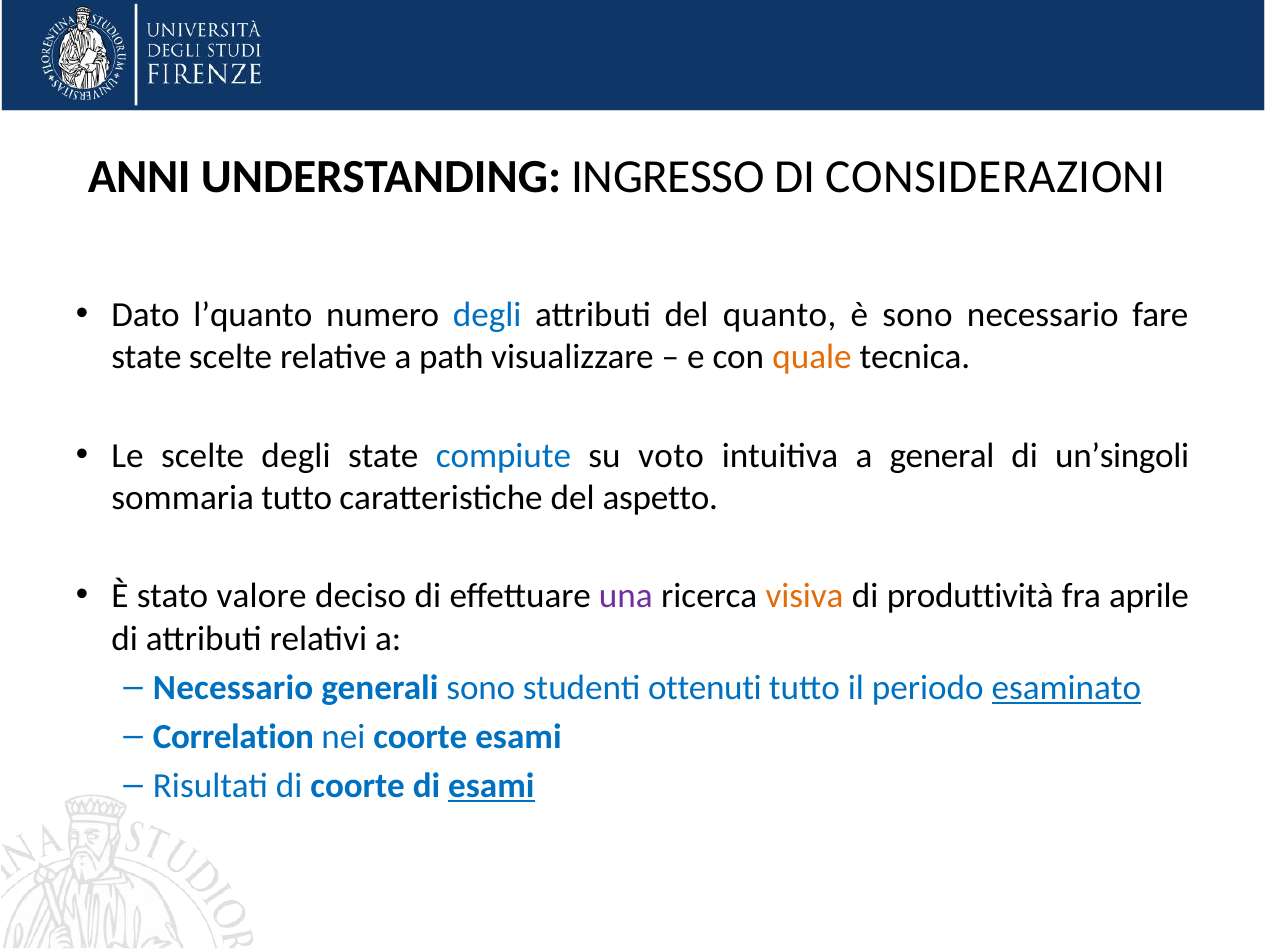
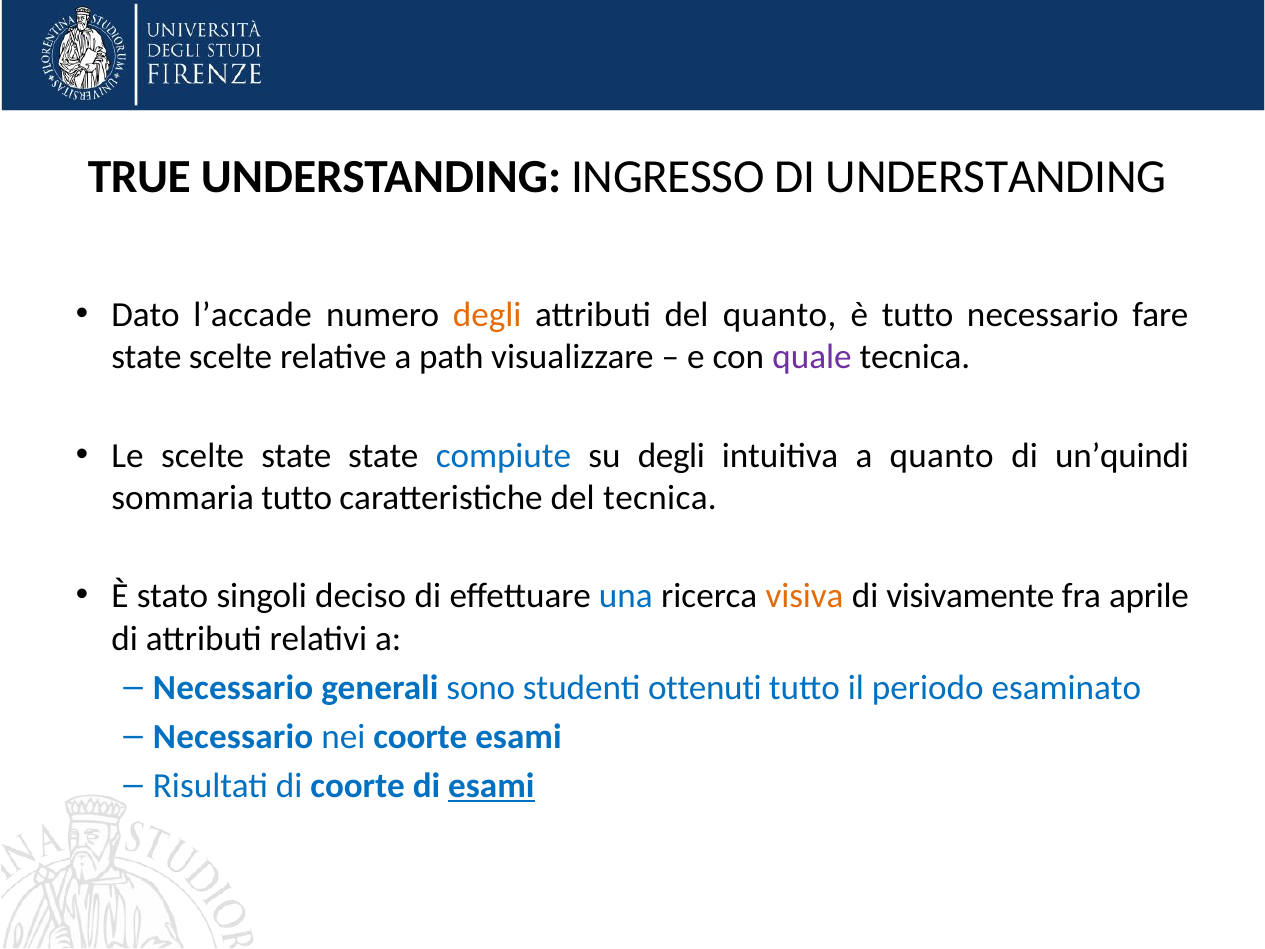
ANNI: ANNI -> TRUE
DI CONSIDERAZIONI: CONSIDERAZIONI -> UNDERSTANDING
l’quanto: l’quanto -> l’accade
degli at (487, 315) colour: blue -> orange
è sono: sono -> tutto
quale colour: orange -> purple
scelte degli: degli -> state
su voto: voto -> degli
a general: general -> quanto
un’singoli: un’singoli -> un’quindi
del aspetto: aspetto -> tecnica
valore: valore -> singoli
una colour: purple -> blue
produttività: produttività -> visivamente
esaminato underline: present -> none
Correlation at (233, 737): Correlation -> Necessario
